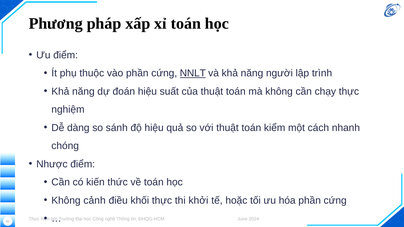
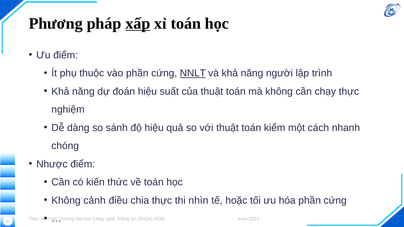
xấp underline: none -> present
khối: khối -> chia
khởi: khởi -> nhìn
